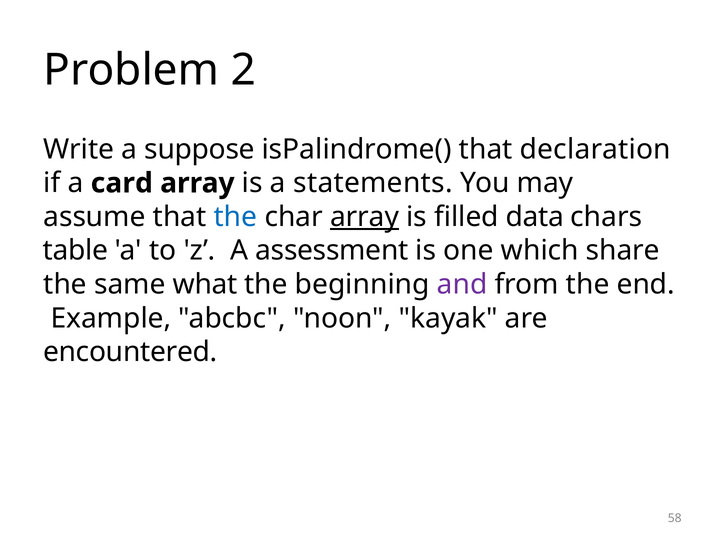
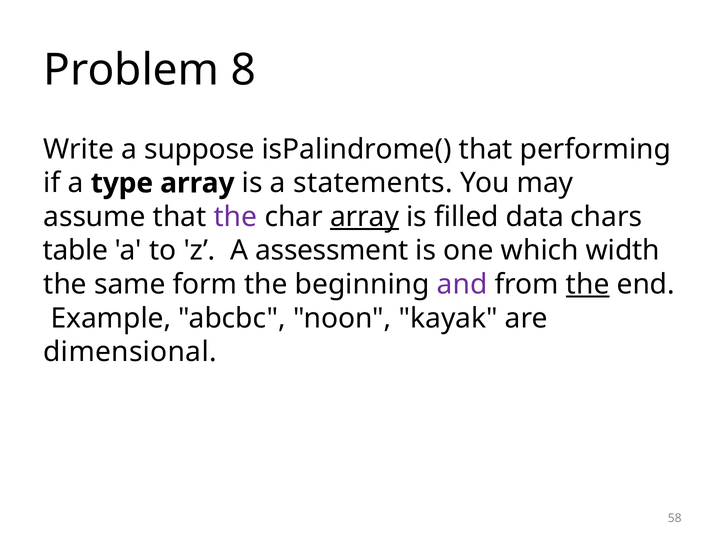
2: 2 -> 8
declaration: declaration -> performing
card: card -> type
the at (236, 217) colour: blue -> purple
share: share -> width
what: what -> form
the at (588, 284) underline: none -> present
encountered: encountered -> dimensional
